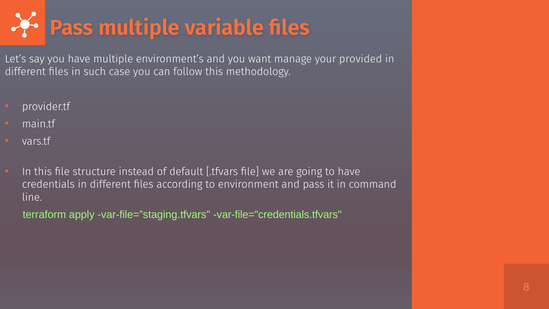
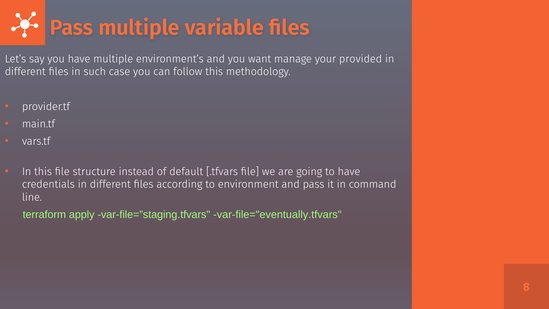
var-file="credentials.tfvars: var-file="credentials.tfvars -> var-file="eventually.tfvars
